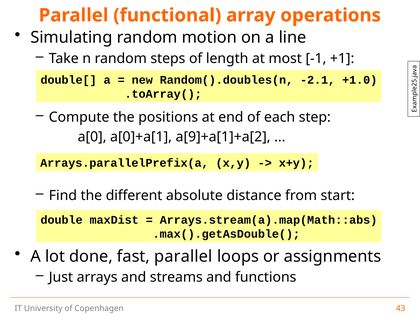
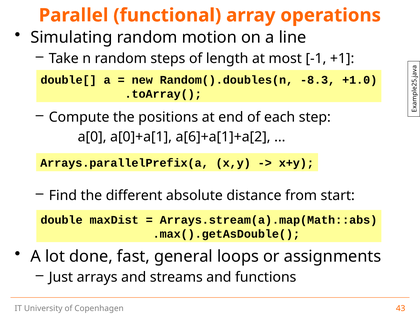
-2.1: -2.1 -> -8.3
a[9]+a[1]+a[2: a[9]+a[1]+a[2 -> a[6]+a[1]+a[2
fast parallel: parallel -> general
